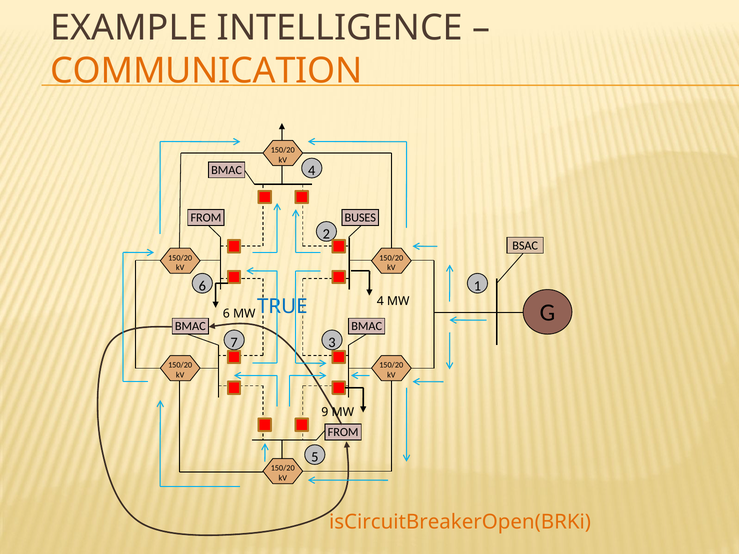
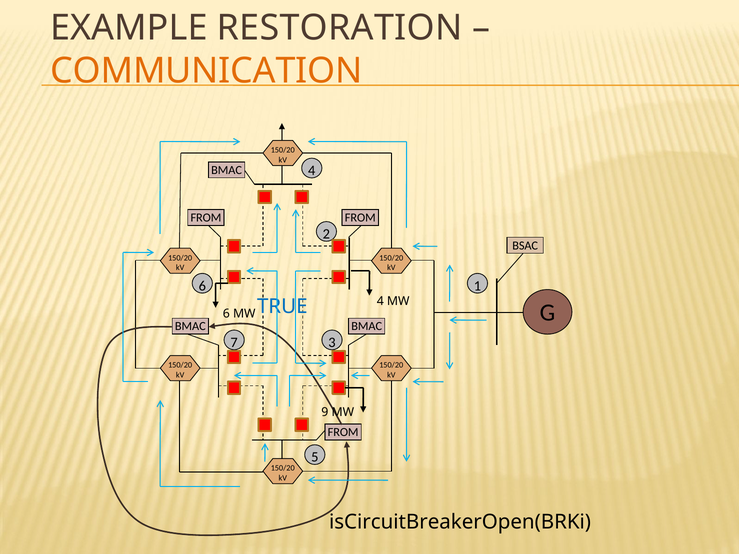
INTELLIGENCE: INTELLIGENCE -> RESTORATION
BUSES at (360, 218): BUSES -> FROM
isCircuitBreakerOpen(BRKi colour: orange -> black
